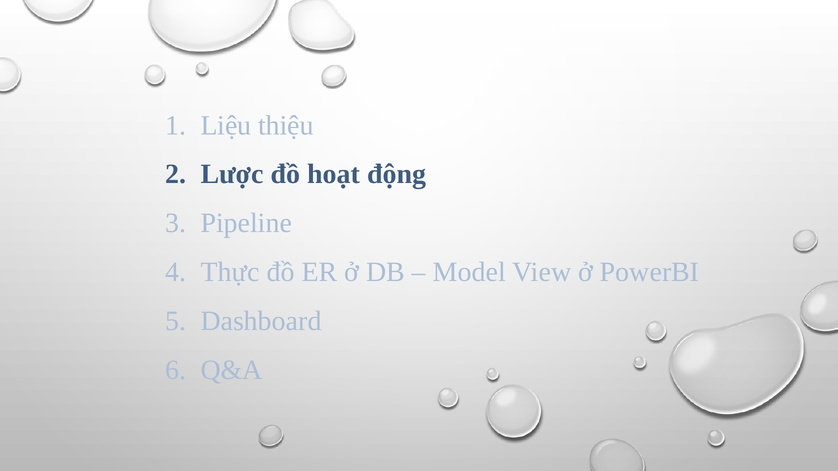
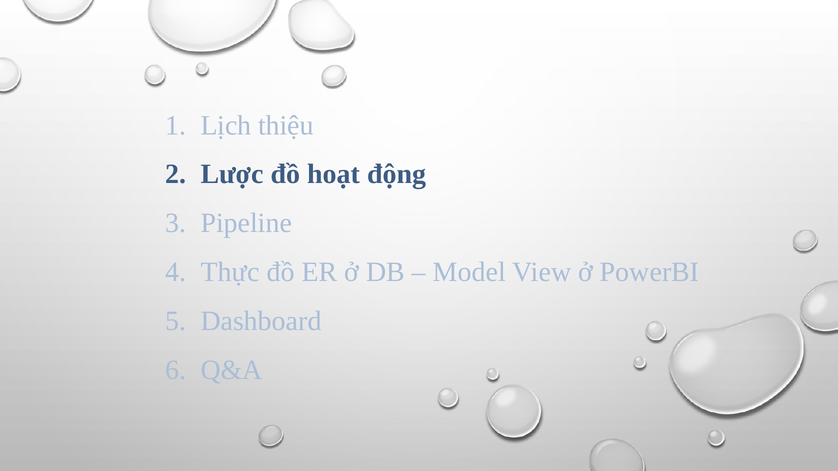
Liệu: Liệu -> Lịch
